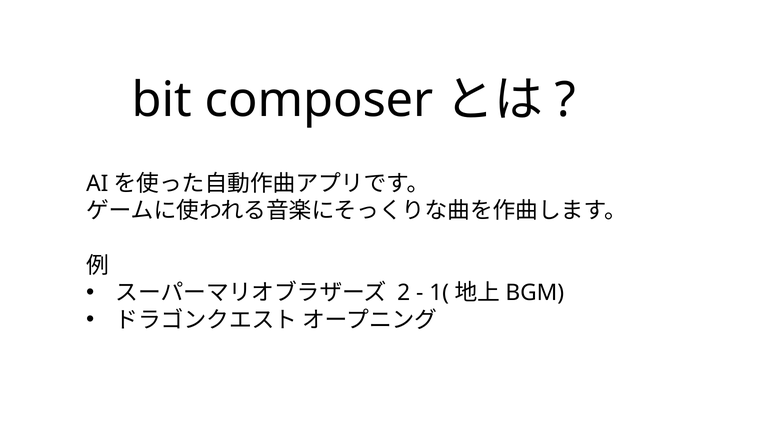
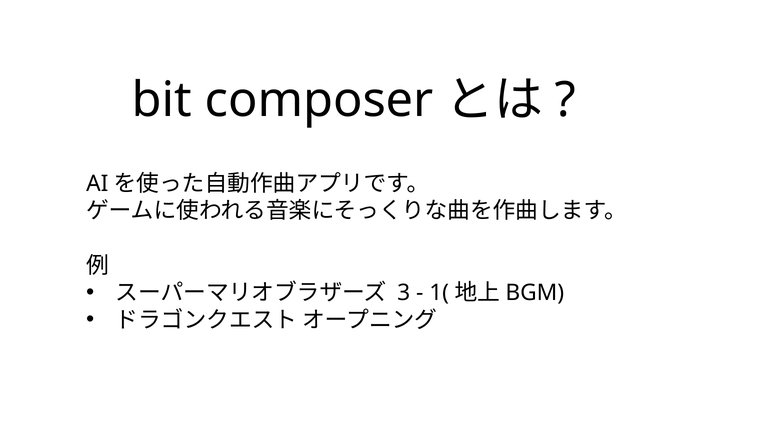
2: 2 -> 3
